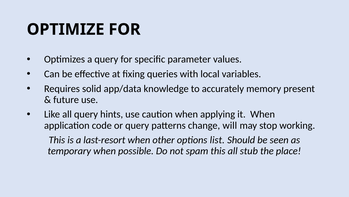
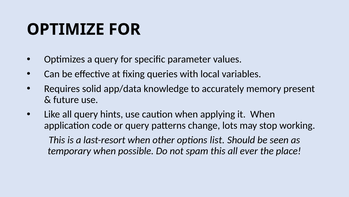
will: will -> lots
stub: stub -> ever
